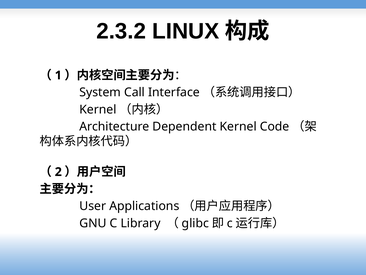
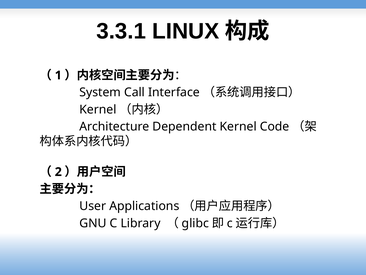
2.3.2: 2.3.2 -> 3.3.1
